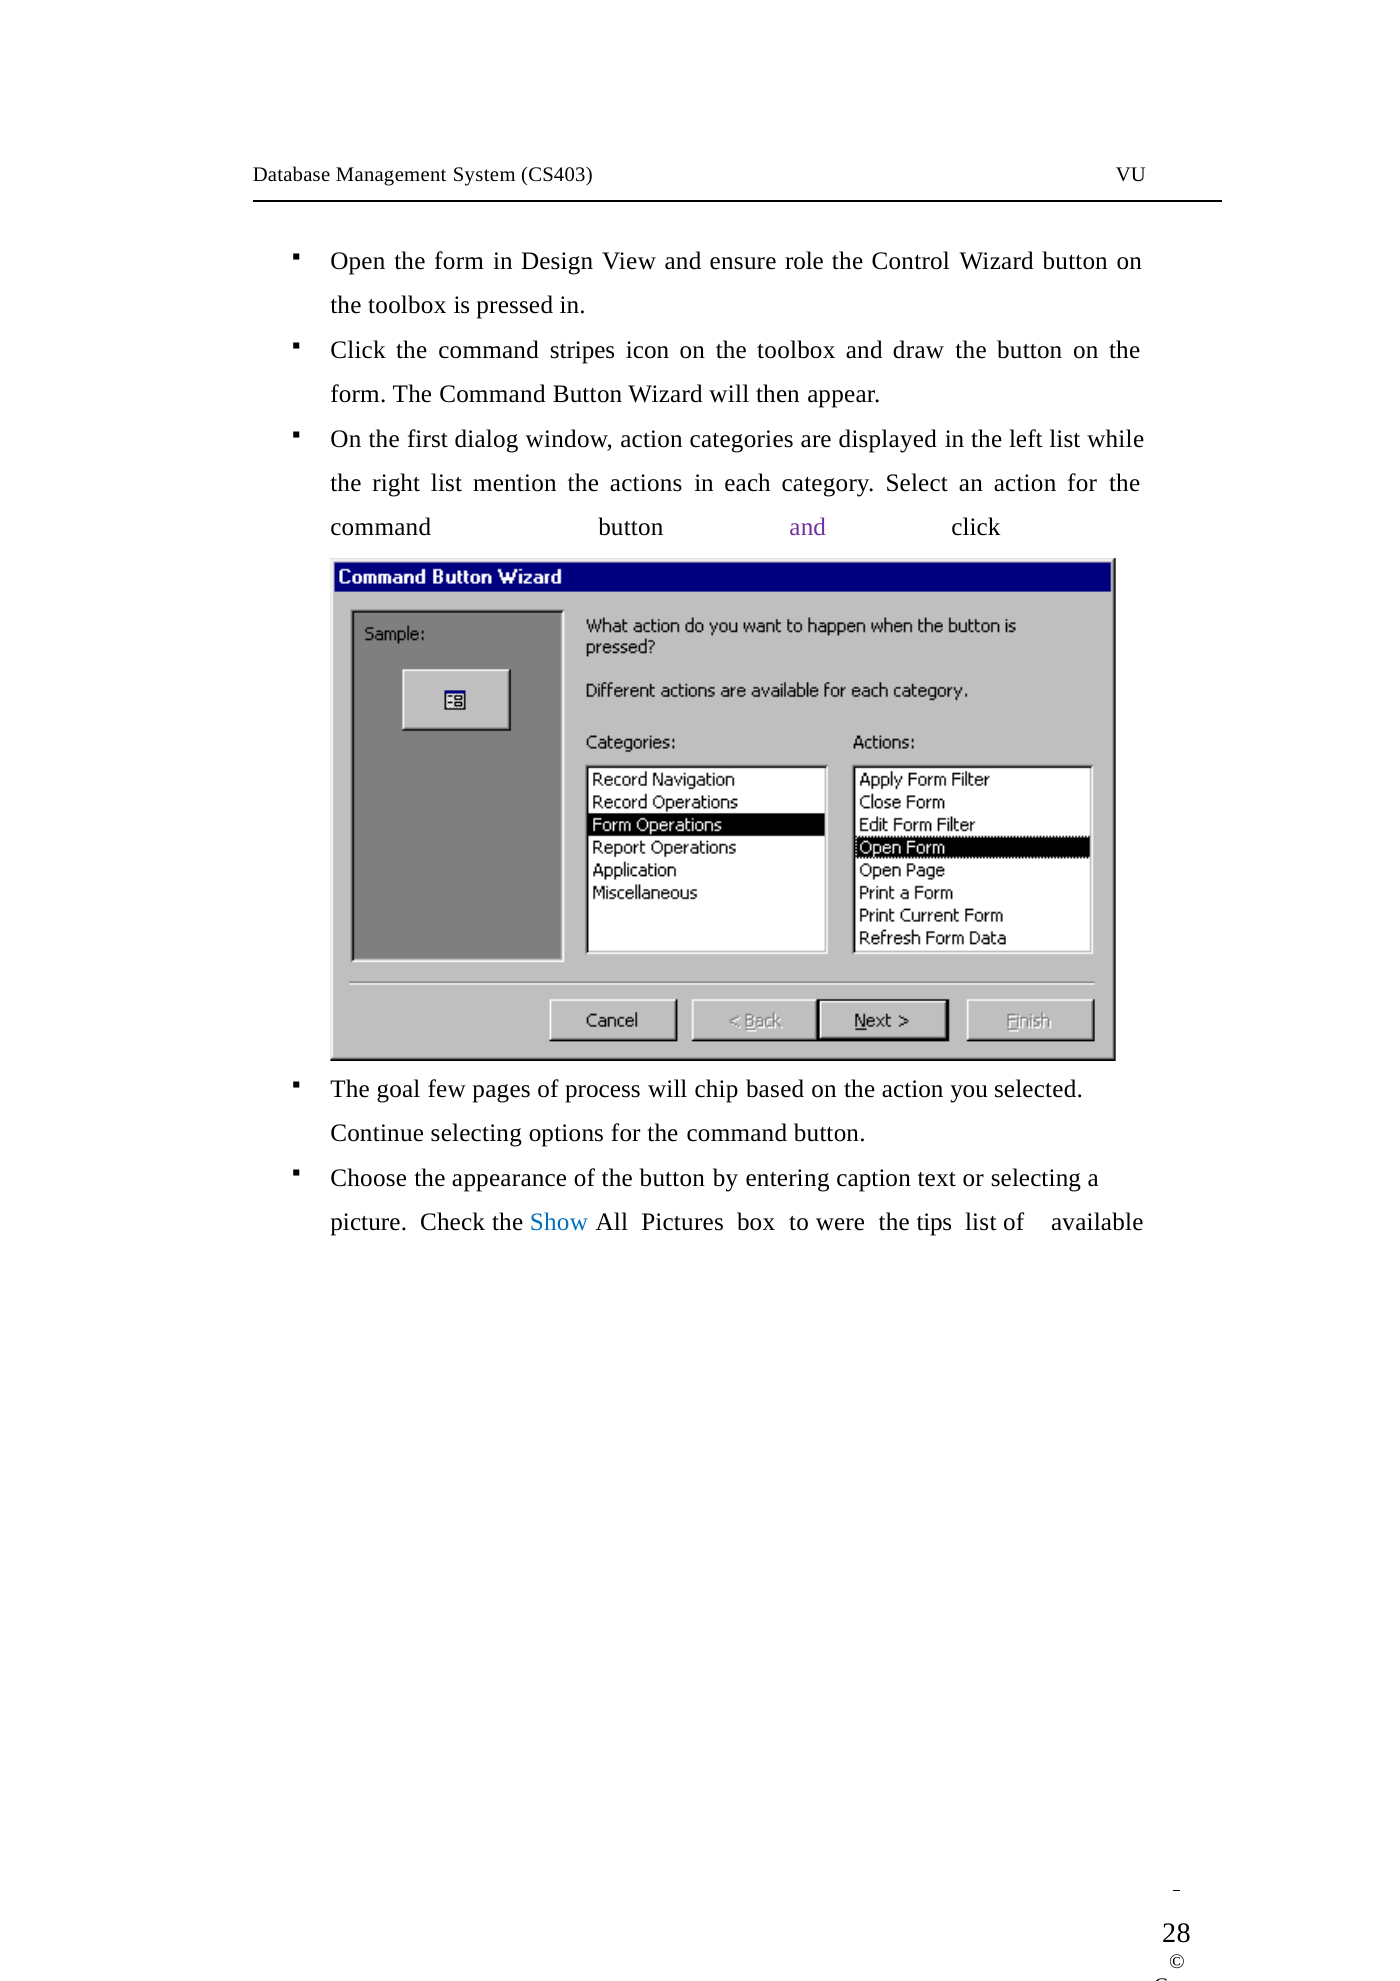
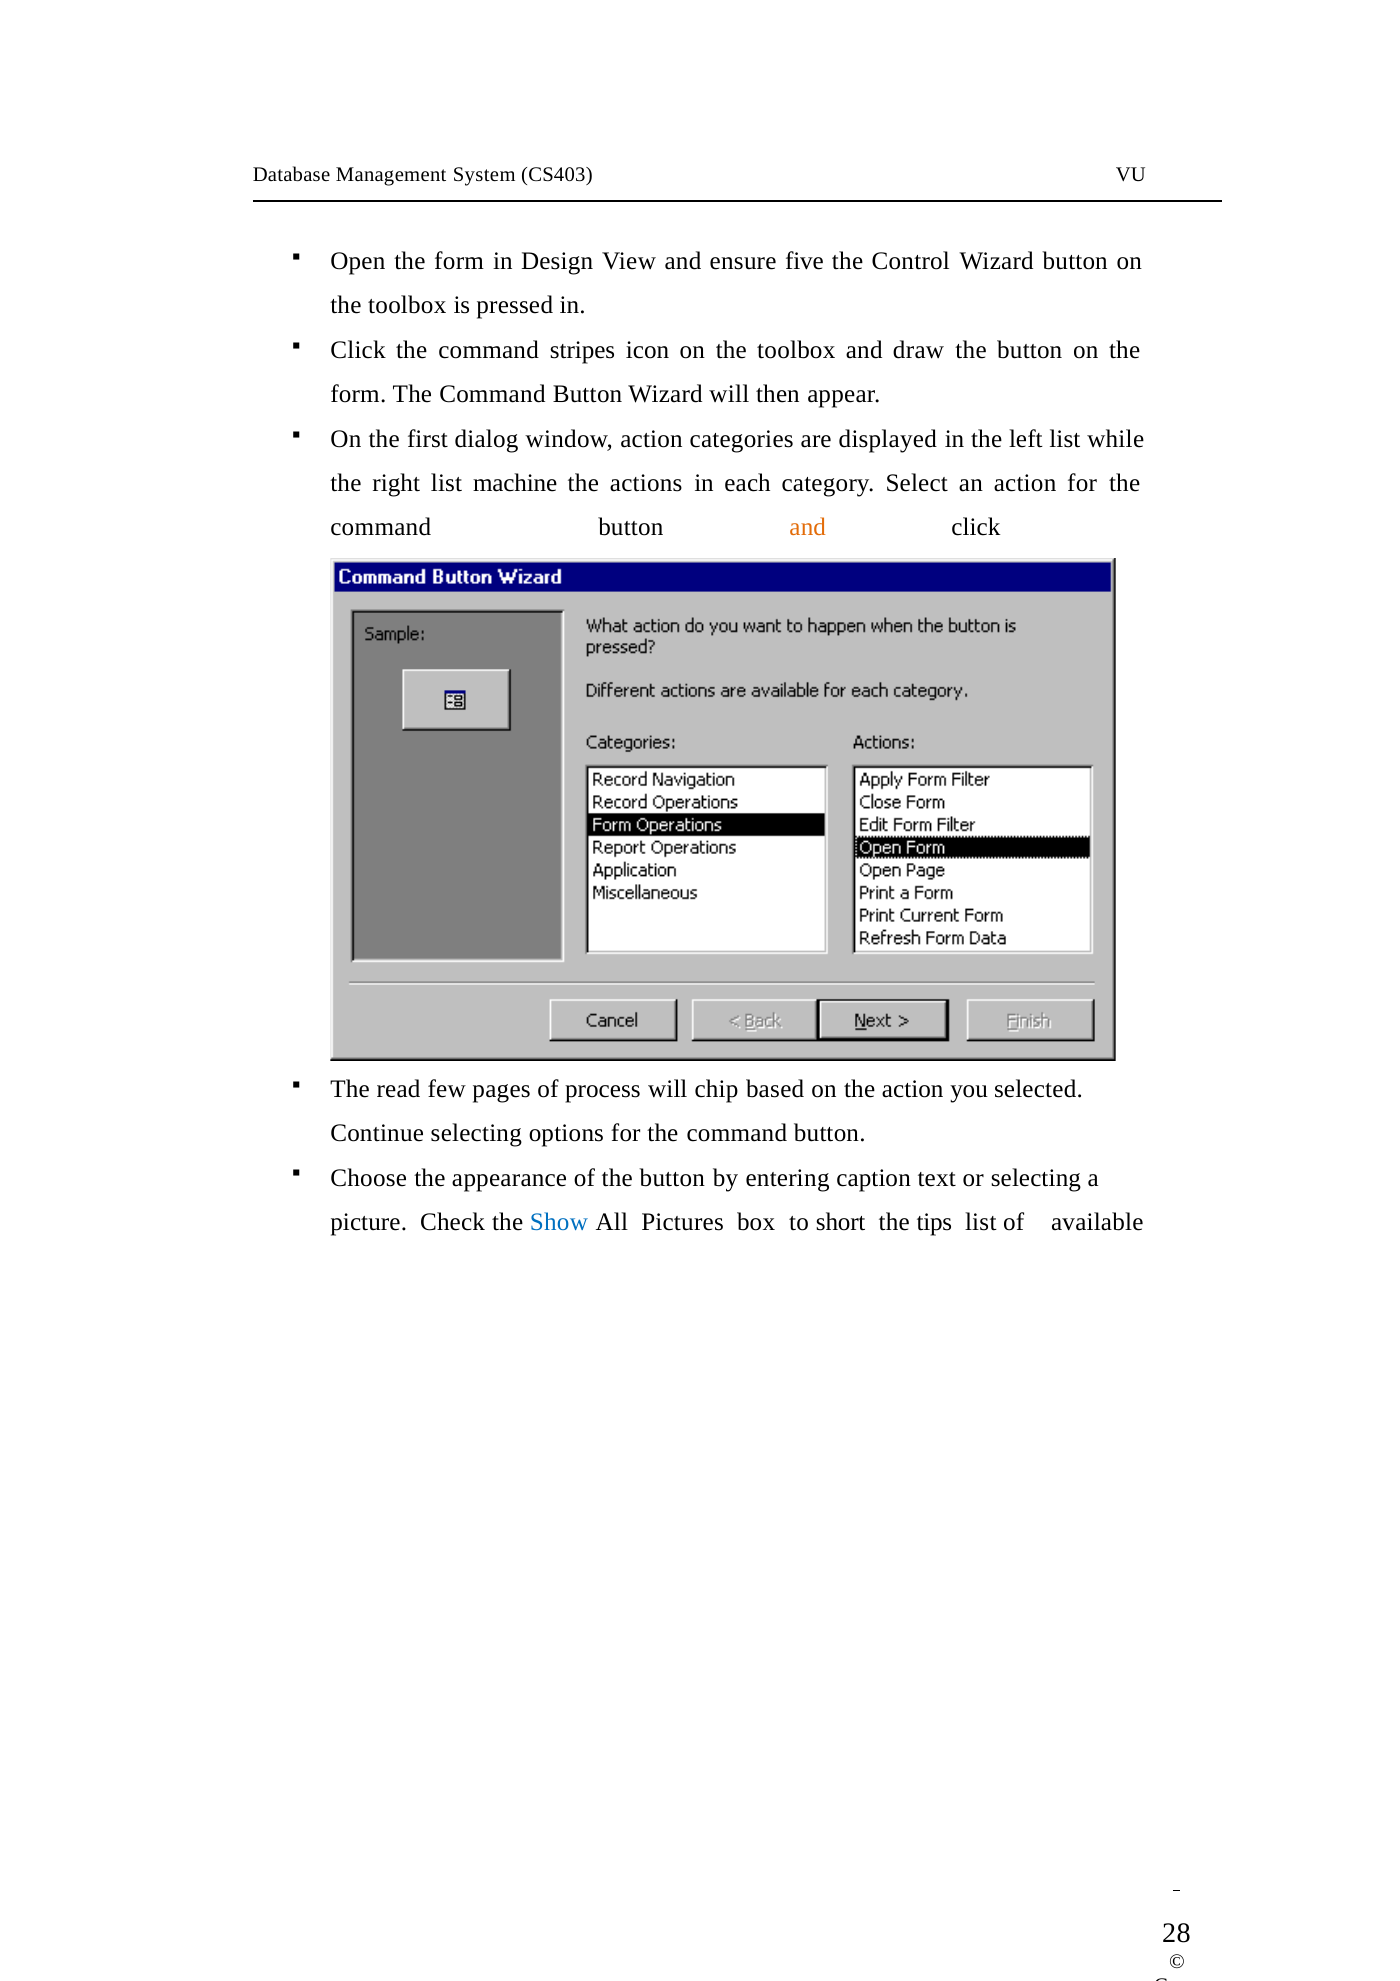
role: role -> five
mention: mention -> machine
and at (808, 527) colour: purple -> orange
goal: goal -> read
were: were -> short
